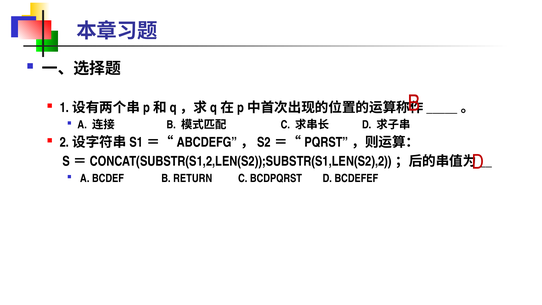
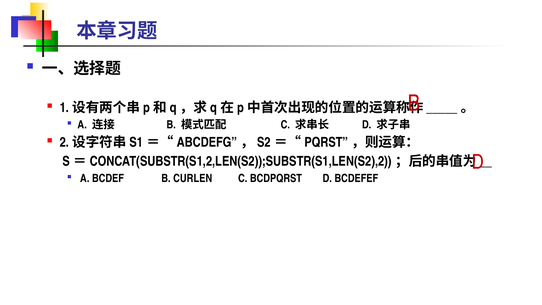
RETURN: RETURN -> CURLEN
